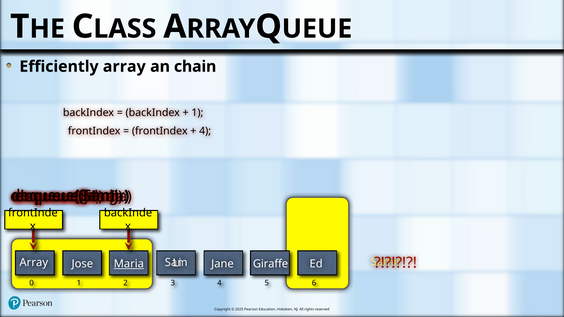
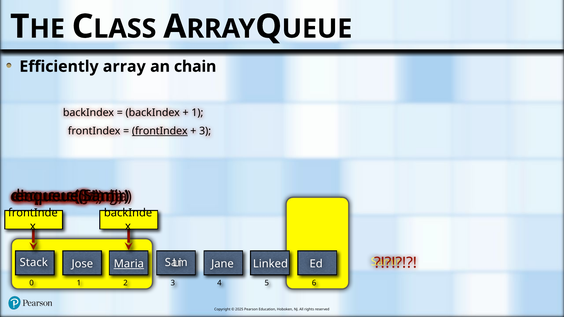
frontIndex at (160, 131) underline: none -> present
4 at (205, 131): 4 -> 3
Array at (34, 263): Array -> Stack
Giraffe: Giraffe -> Linked
